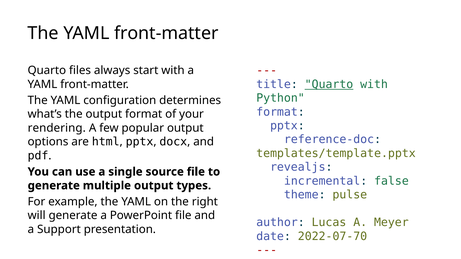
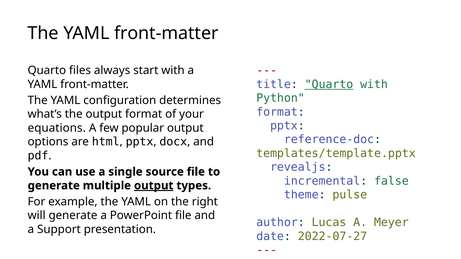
rendering: rendering -> equations
output at (154, 186) underline: none -> present
2022-07-70: 2022-07-70 -> 2022-07-27
